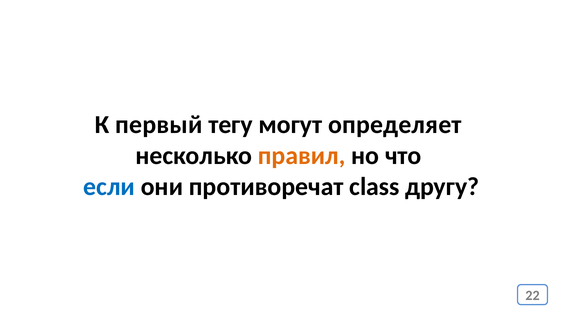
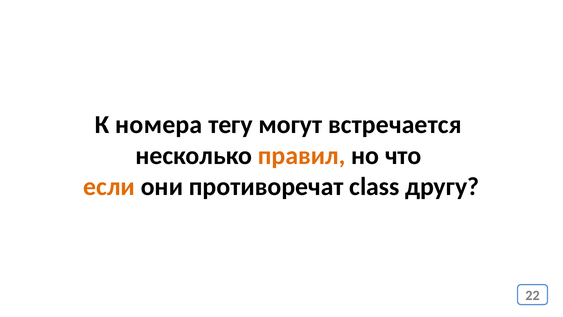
первый: первый -> номера
определяет: определяет -> встречается
если colour: blue -> orange
